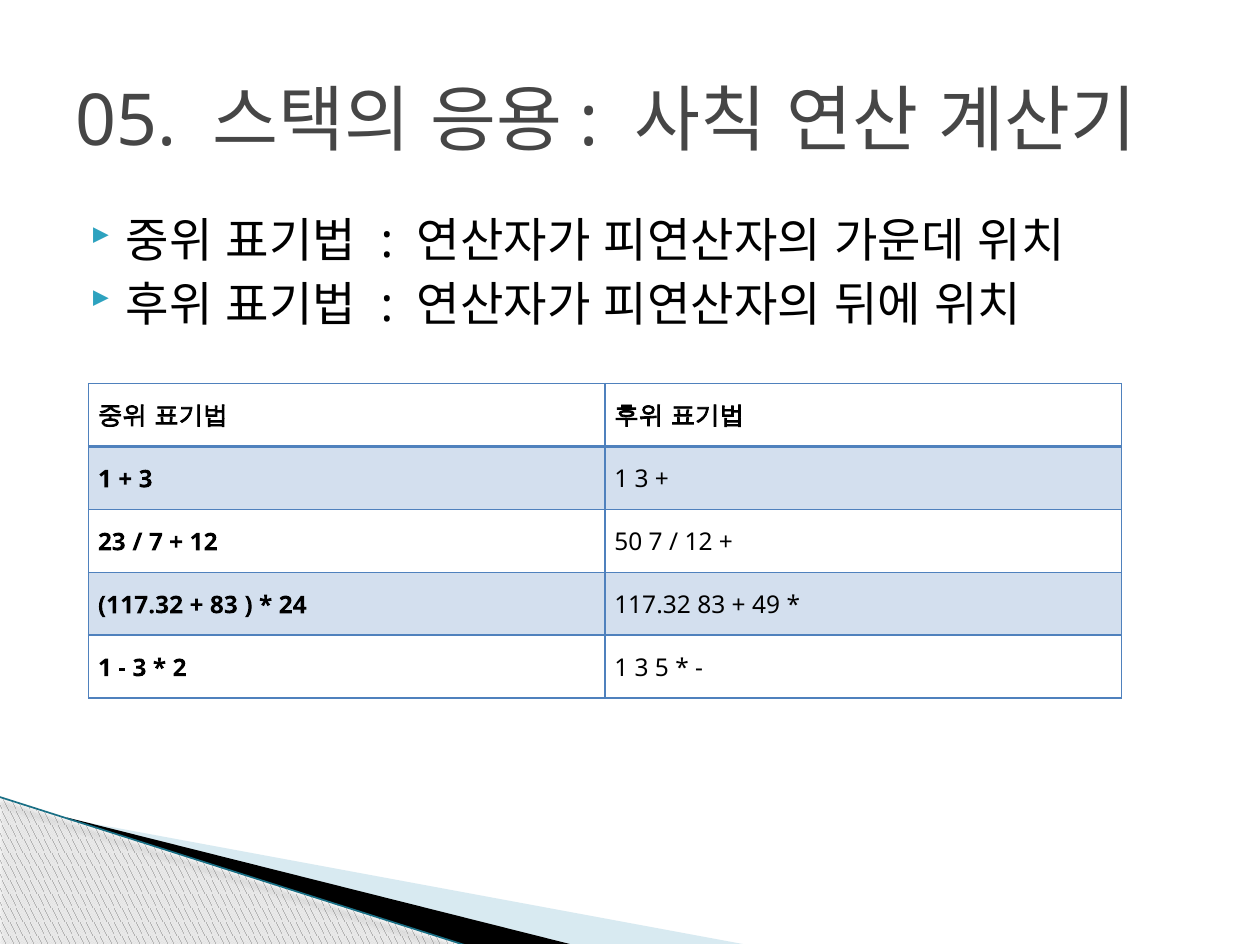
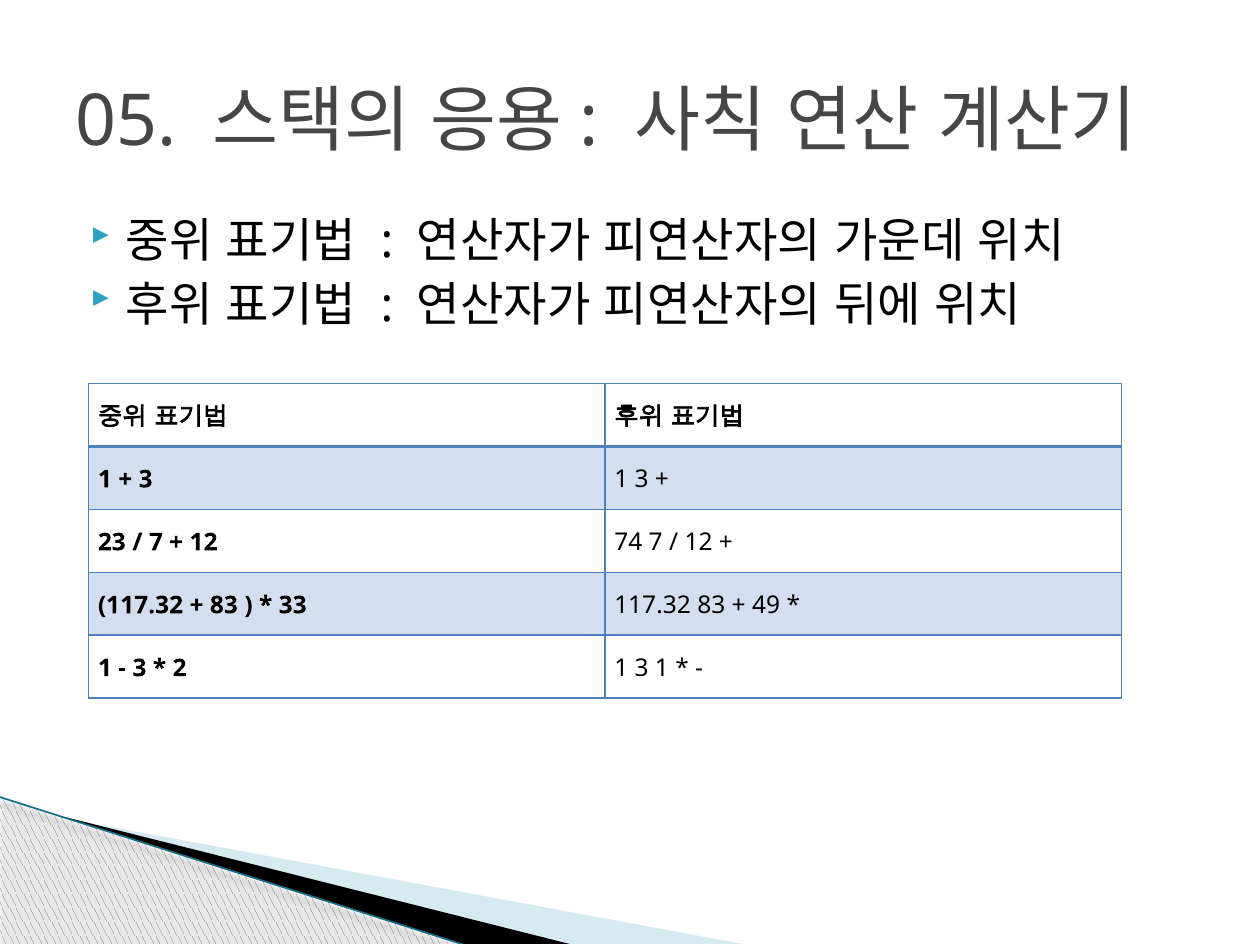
50: 50 -> 74
24: 24 -> 33
1 3 5: 5 -> 1
